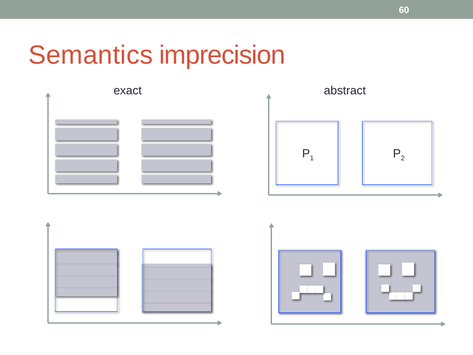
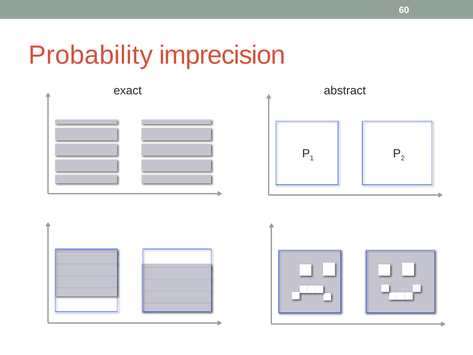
Semantics: Semantics -> Probability
